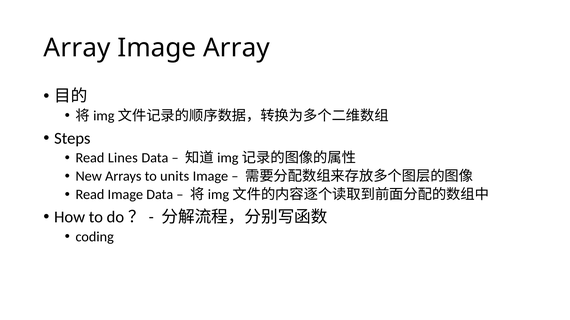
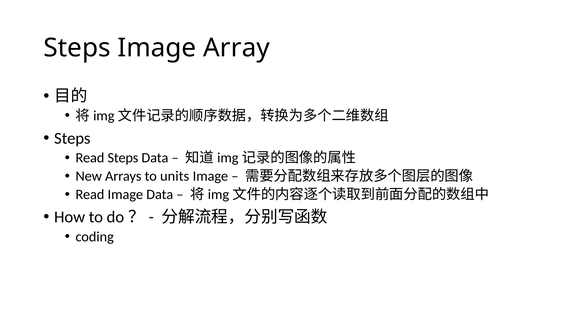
Array at (77, 48): Array -> Steps
Read Lines: Lines -> Steps
